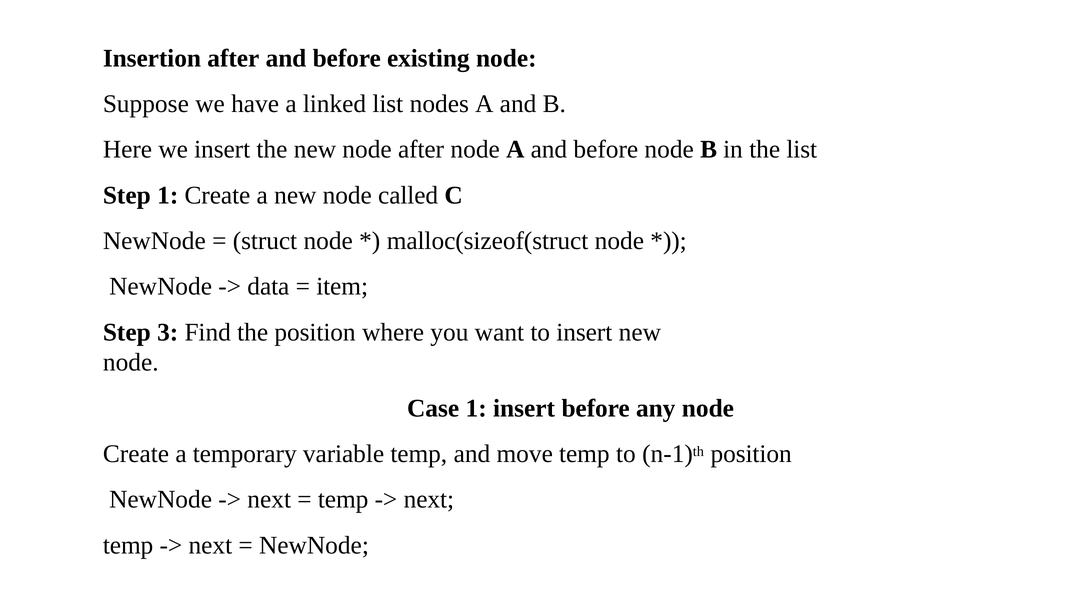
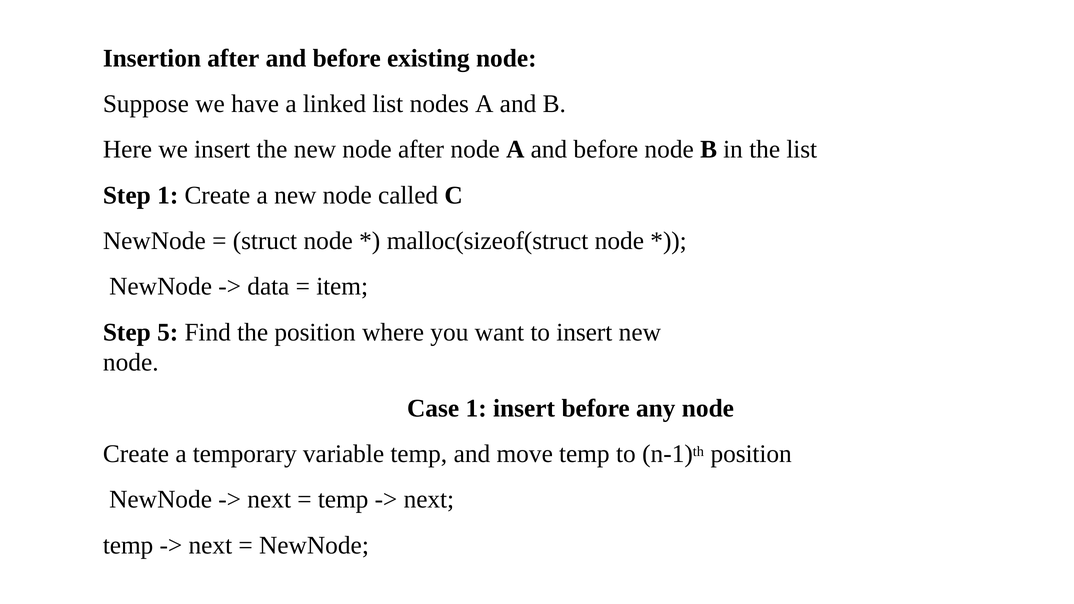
3: 3 -> 5
